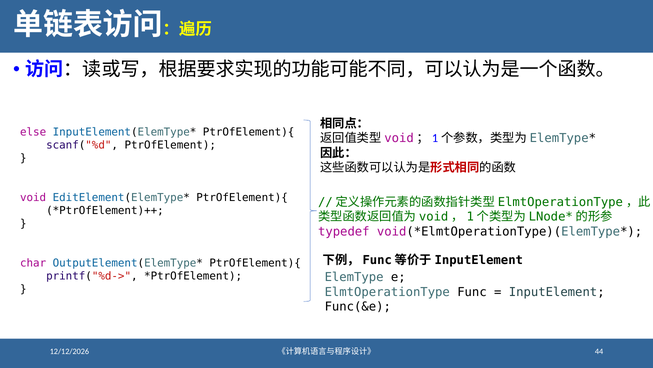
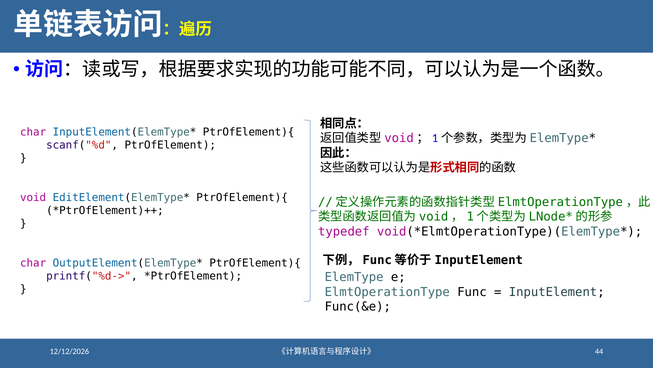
else at (33, 132): else -> char
